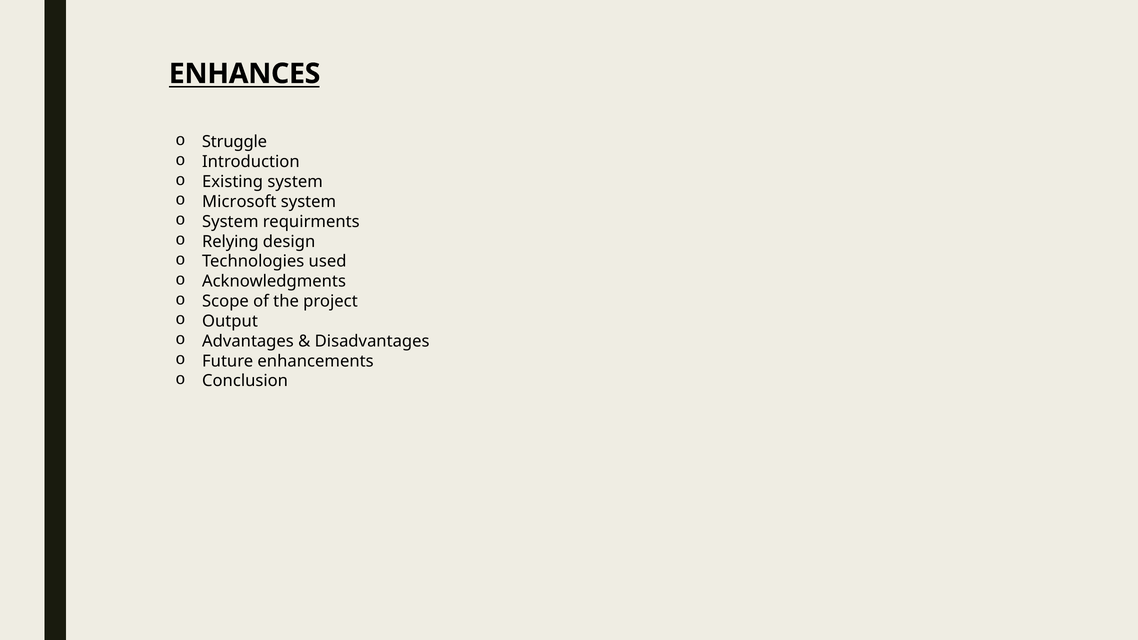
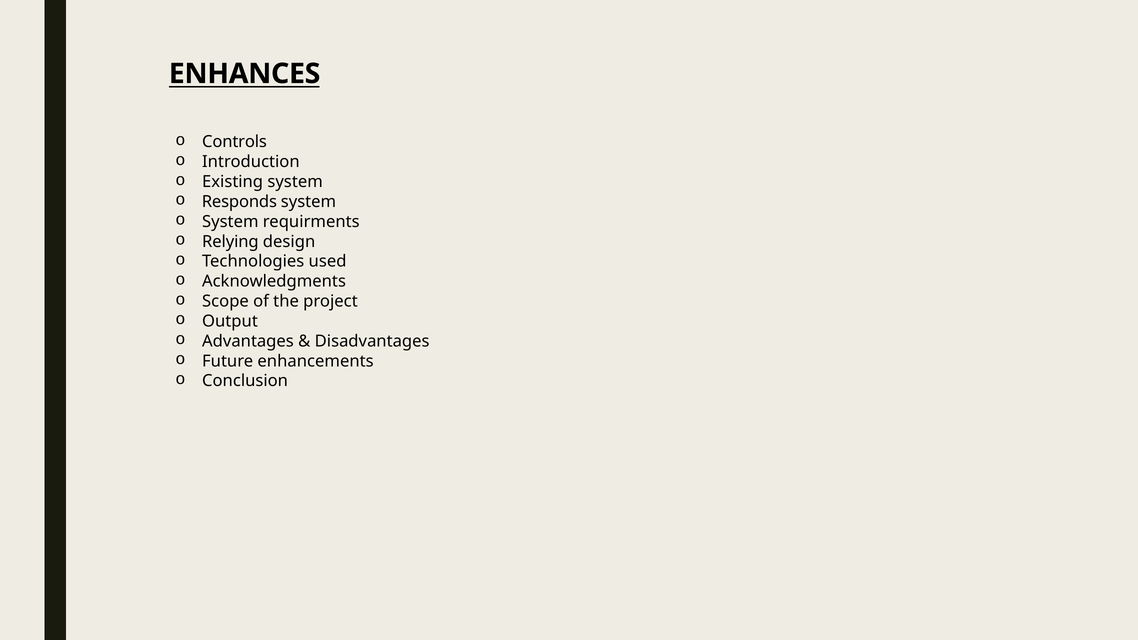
Struggle: Struggle -> Controls
Microsoft: Microsoft -> Responds
